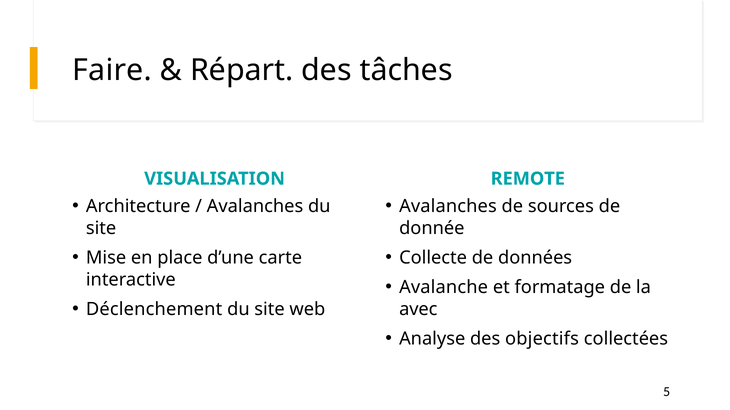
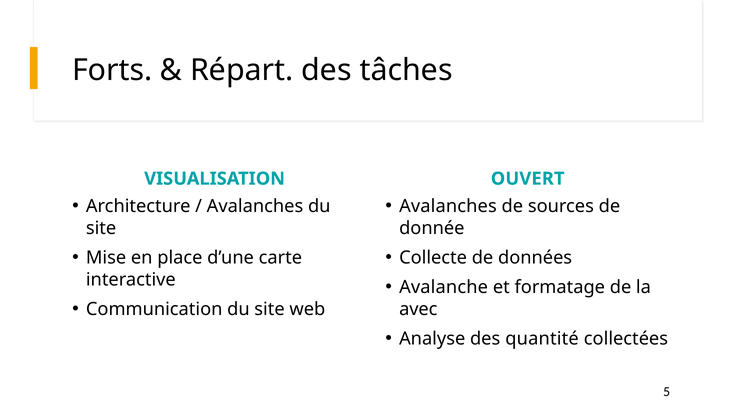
Faire: Faire -> Forts
REMOTE: REMOTE -> OUVERT
Déclenchement: Déclenchement -> Communication
objectifs: objectifs -> quantité
